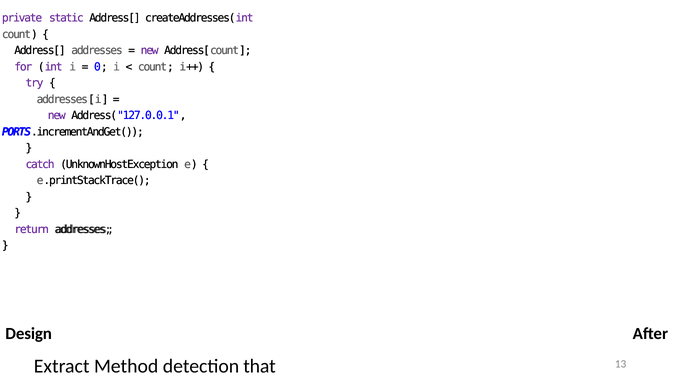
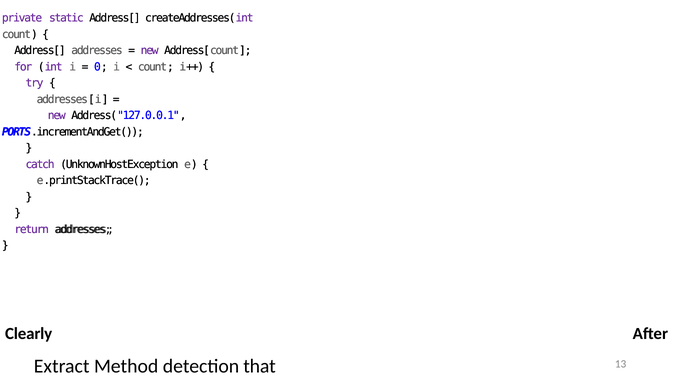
Design: Design -> Clearly
